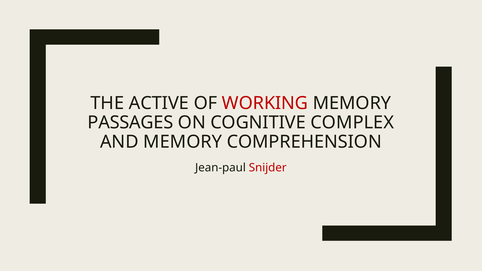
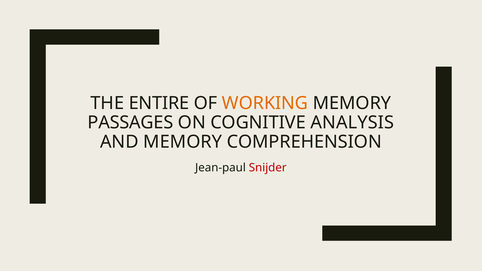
ACTIVE: ACTIVE -> ENTIRE
WORKING colour: red -> orange
COMPLEX: COMPLEX -> ANALYSIS
